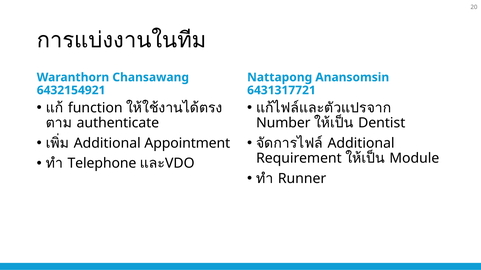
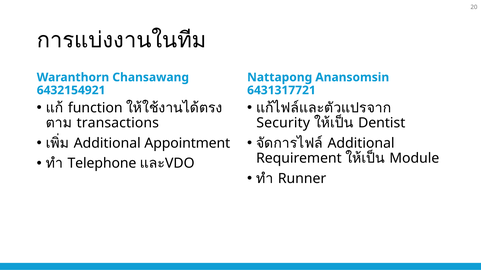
Number: Number -> Security
authenticate: authenticate -> transactions
